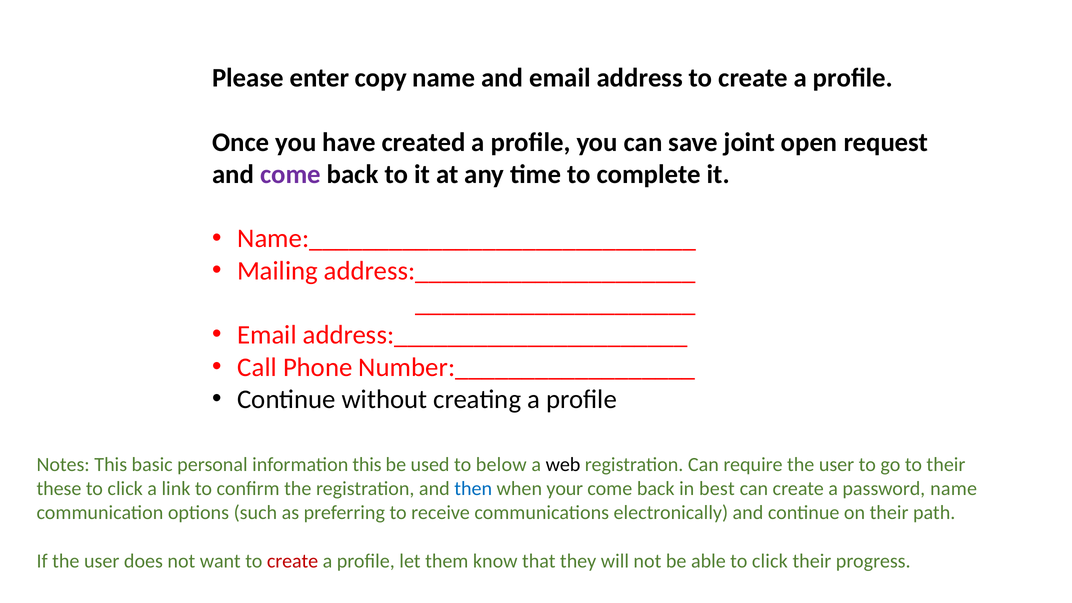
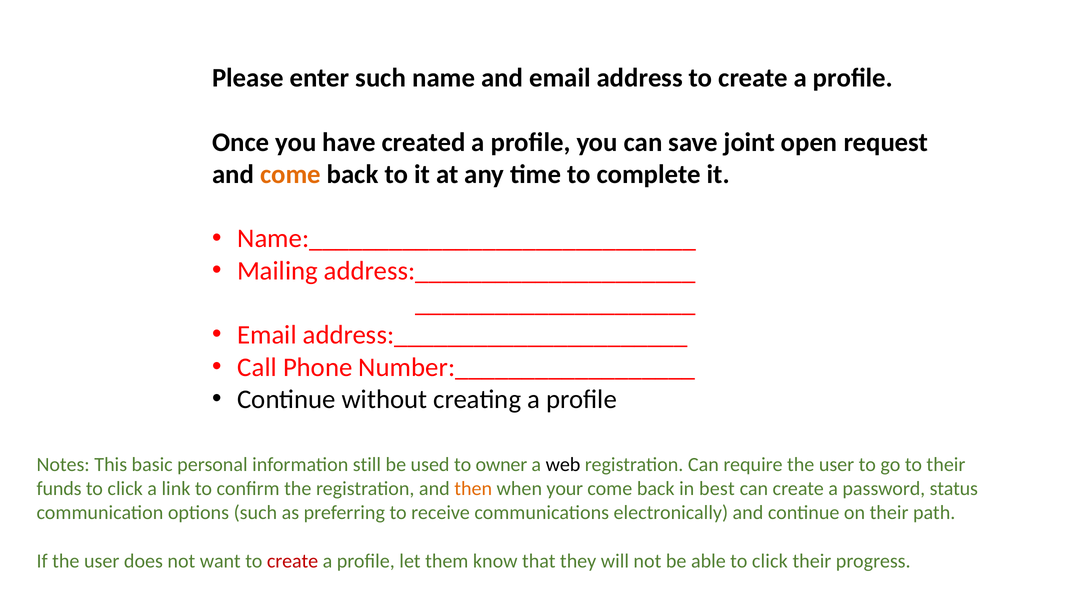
enter copy: copy -> such
come at (290, 174) colour: purple -> orange
information this: this -> still
below: below -> owner
these: these -> funds
then colour: blue -> orange
password name: name -> status
